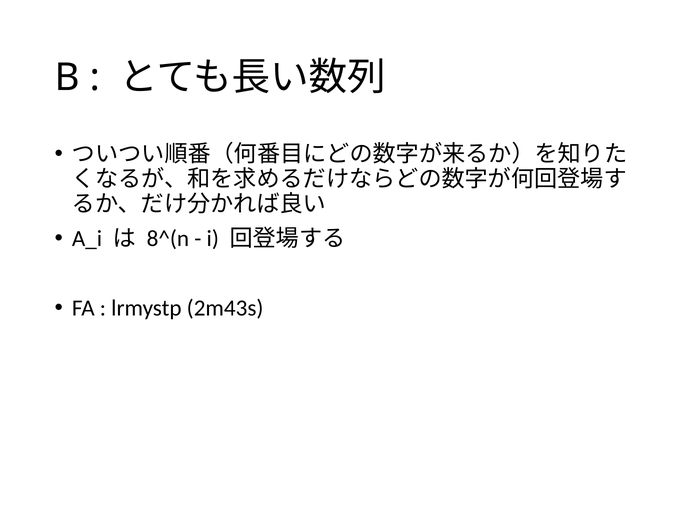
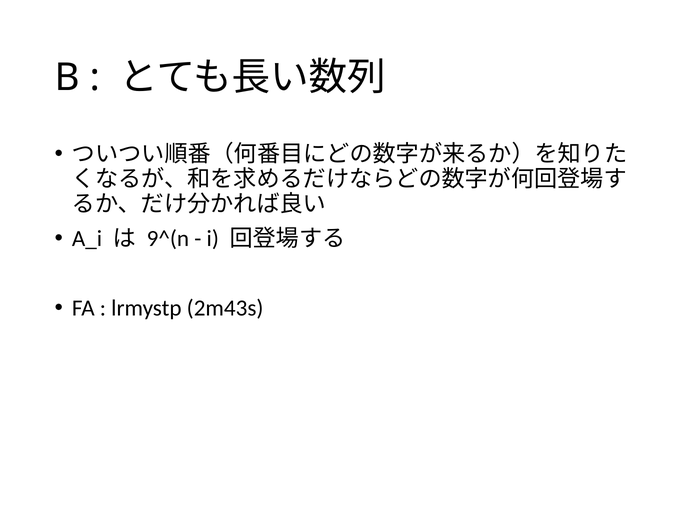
8^(n: 8^(n -> 9^(n
